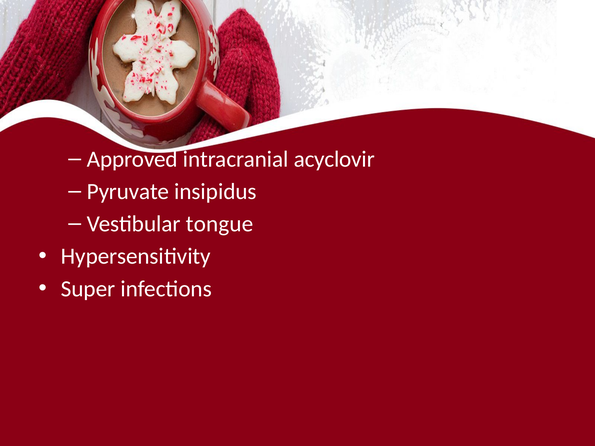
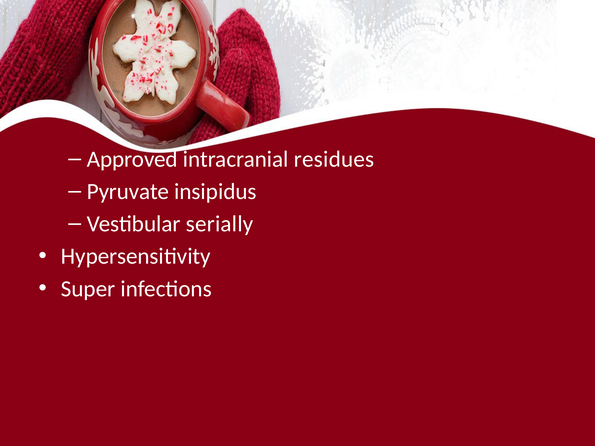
acyclovir: acyclovir -> residues
tongue: tongue -> serially
